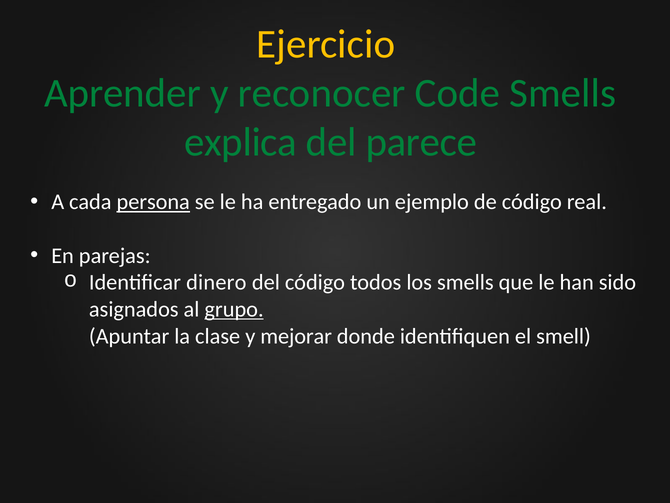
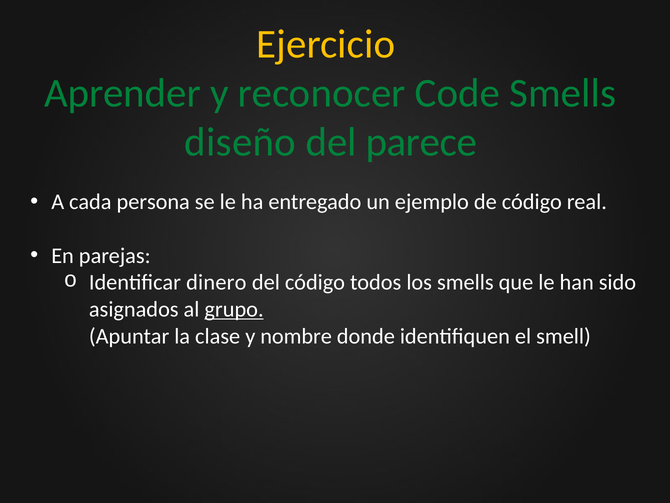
explica: explica -> diseño
persona underline: present -> none
mejorar: mejorar -> nombre
